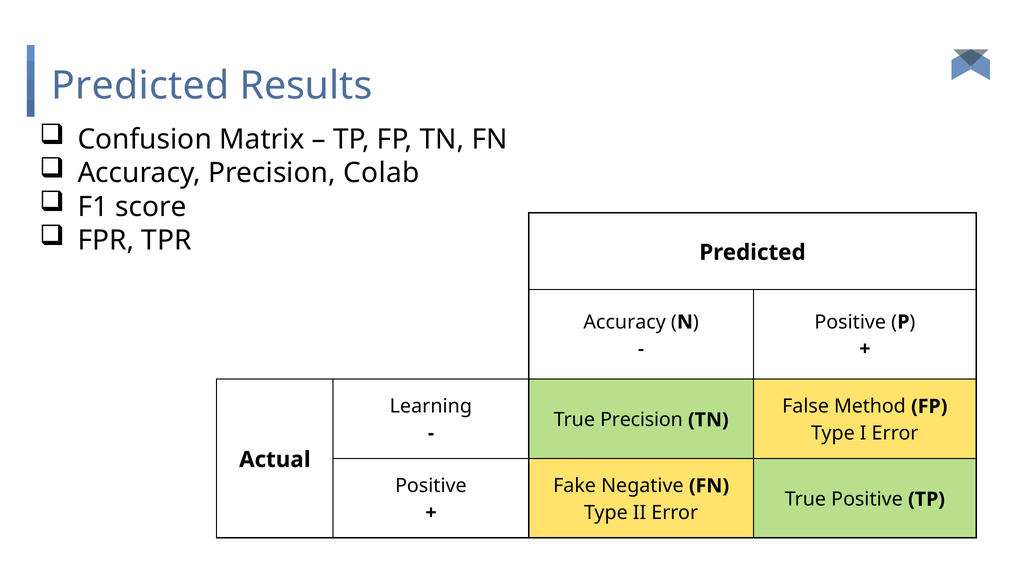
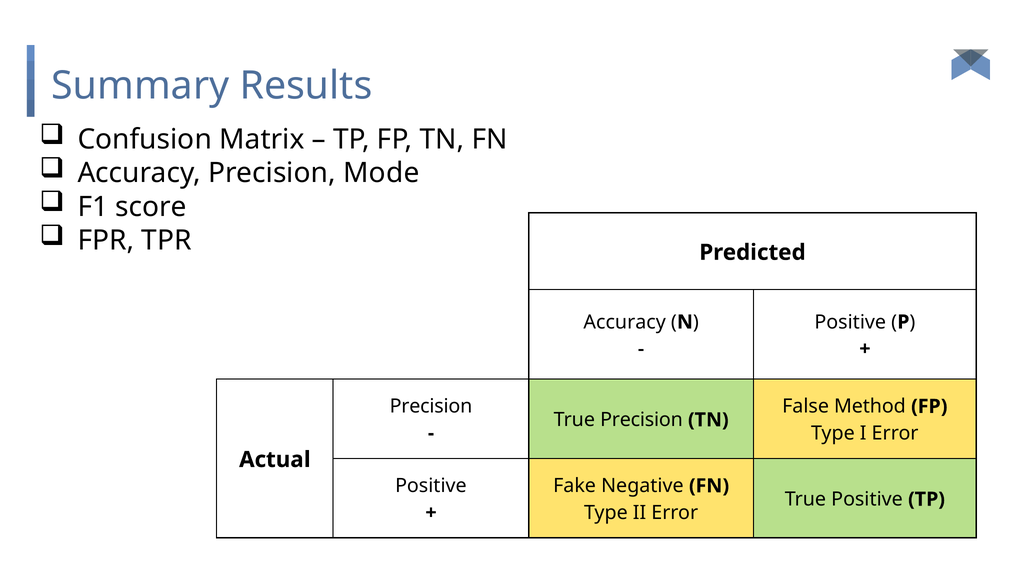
Predicted at (140, 86): Predicted -> Summary
Colab: Colab -> Mode
Learning at (431, 406): Learning -> Precision
